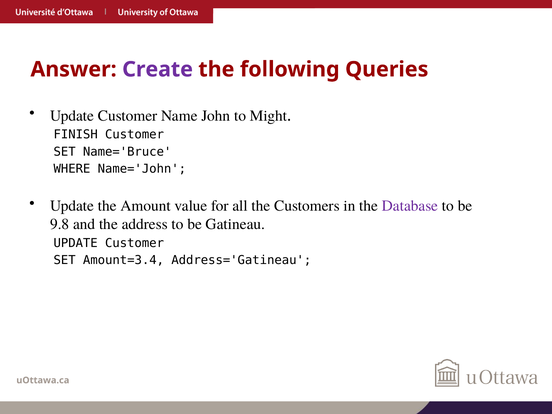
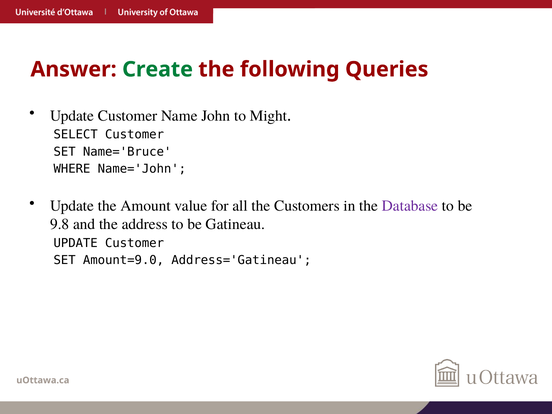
Create colour: purple -> green
FINISH: FINISH -> SELECT
Amount=3.4: Amount=3.4 -> Amount=9.0
